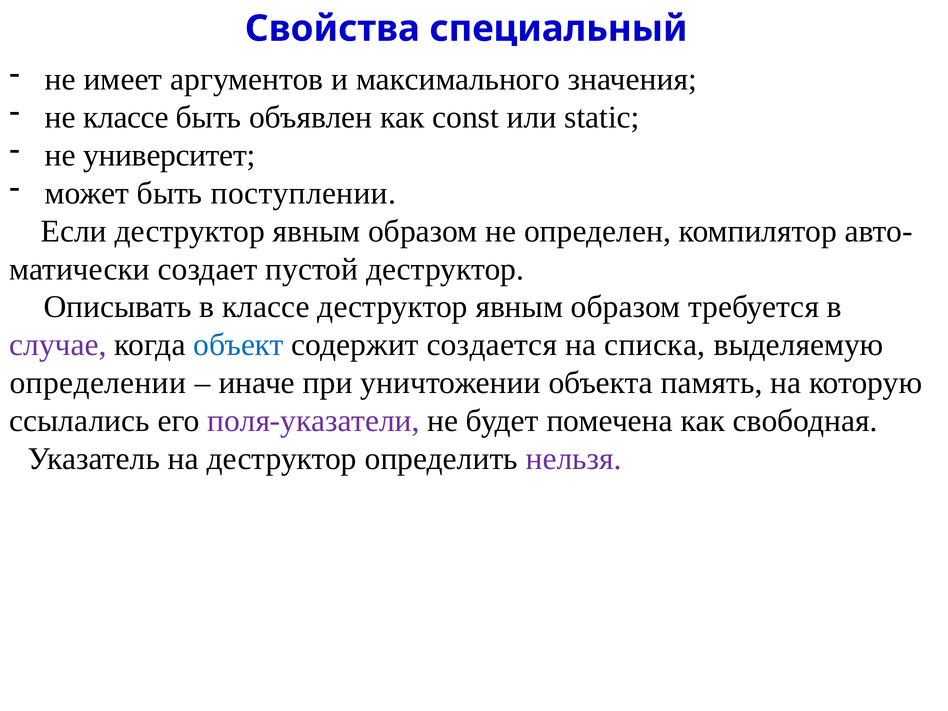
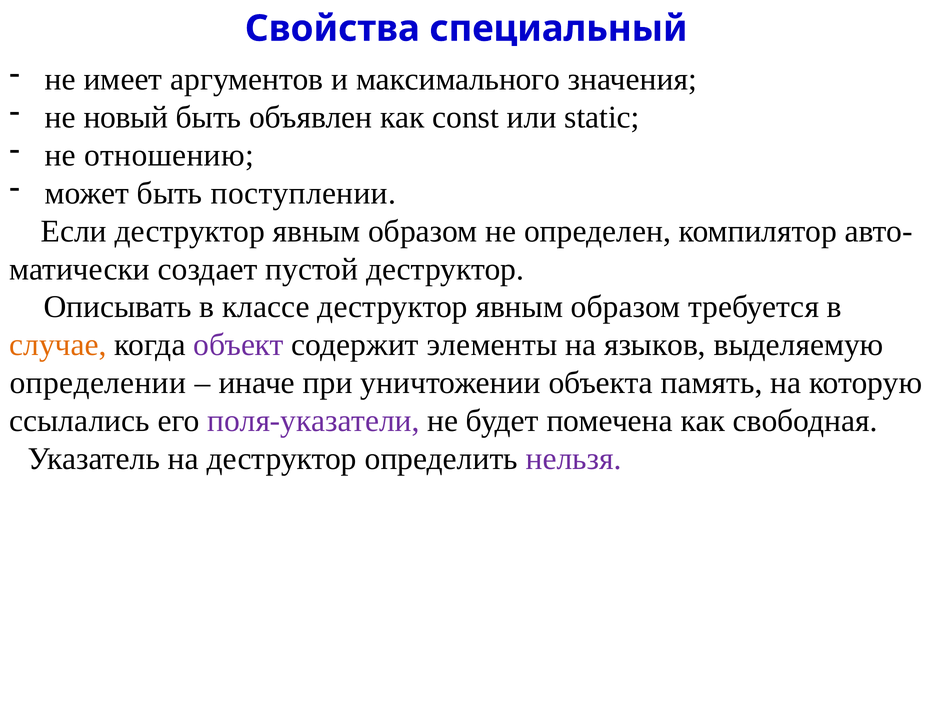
не классе: классе -> новый
университет: университет -> отношению
случае colour: purple -> orange
объект colour: blue -> purple
создается: создается -> элементы
списка: списка -> языков
